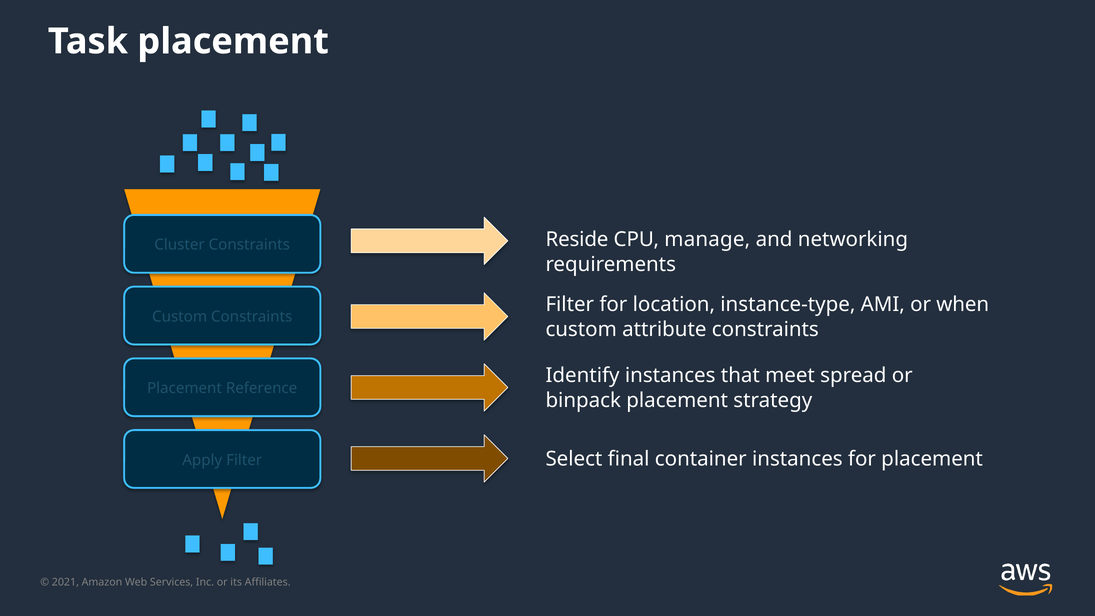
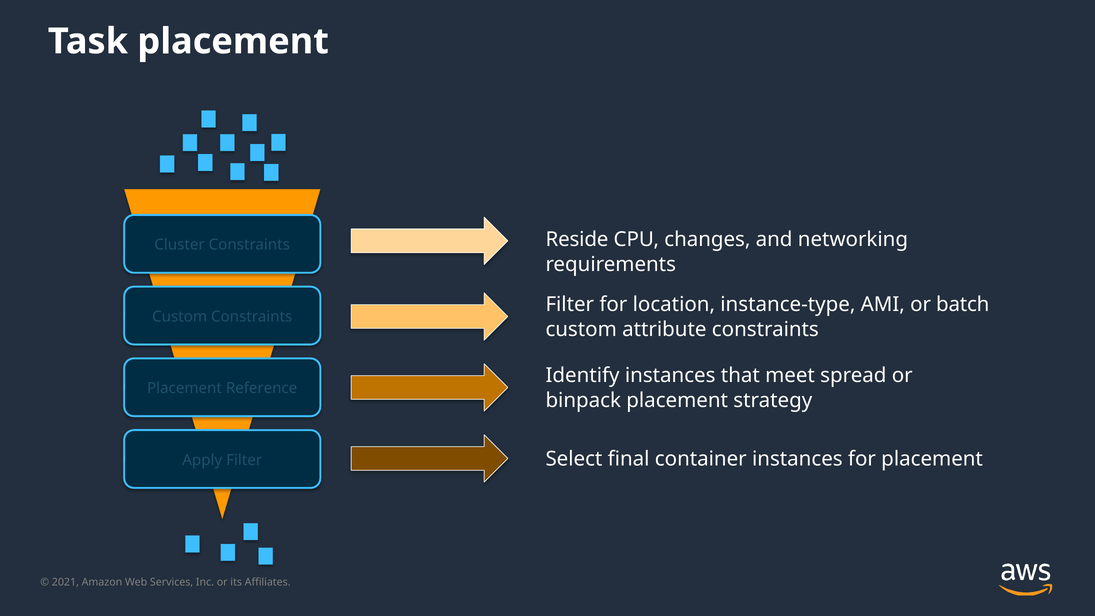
manage: manage -> changes
when: when -> batch
